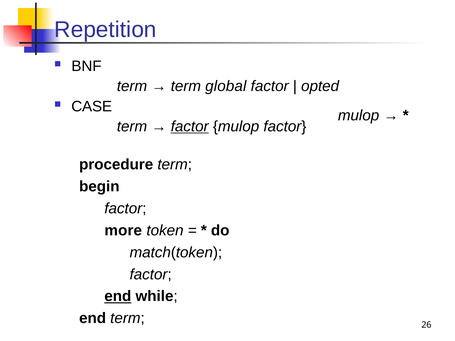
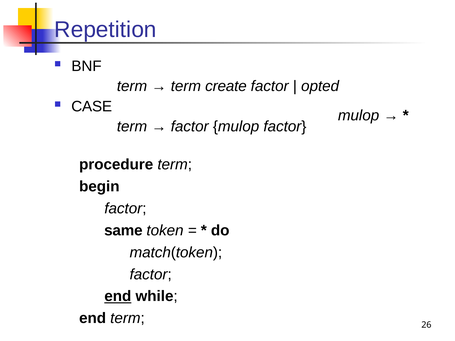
global: global -> create
factor at (190, 127) underline: present -> none
more: more -> same
